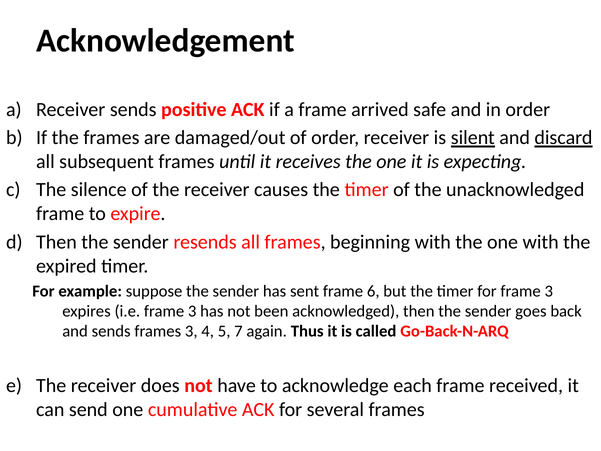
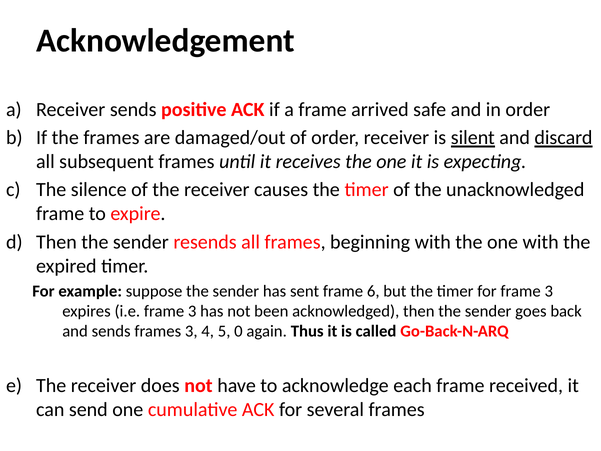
7: 7 -> 0
